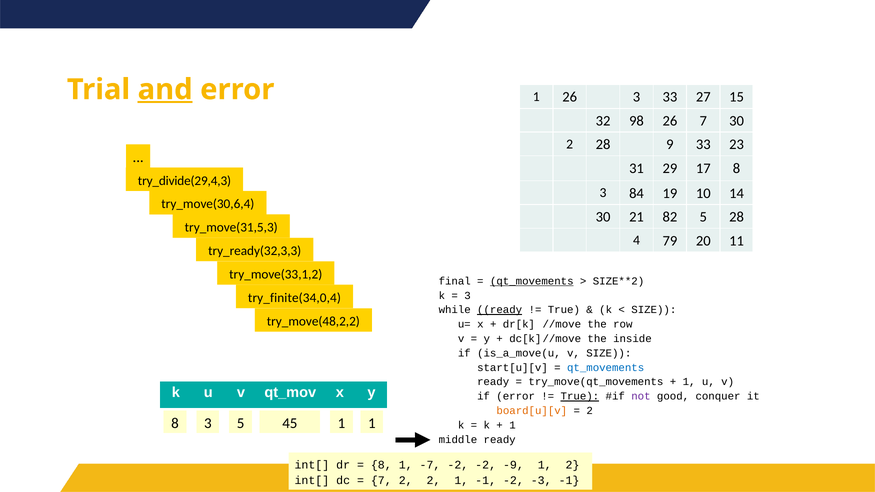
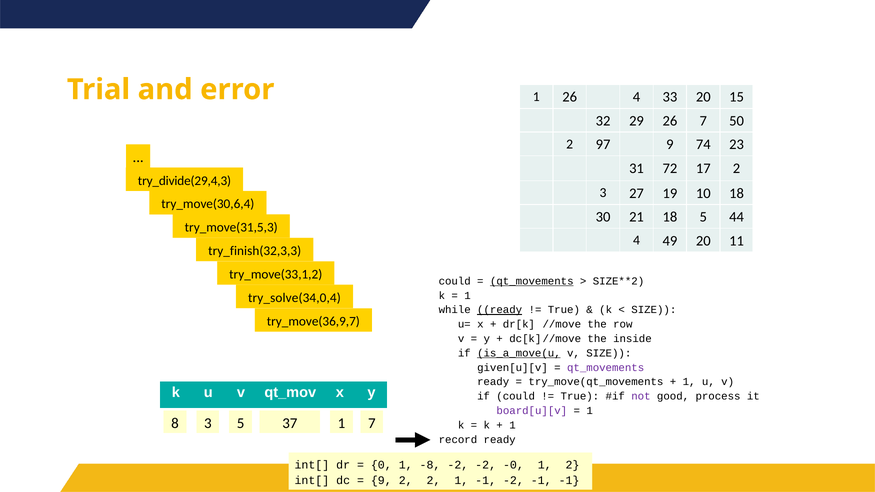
and underline: present -> none
26 3: 3 -> 4
33 27: 27 -> 20
98: 98 -> 29
7 30: 30 -> 50
2 28: 28 -> 97
9 33: 33 -> 74
29: 29 -> 72
17 8: 8 -> 2
84: 84 -> 27
10 14: 14 -> 18
21 82: 82 -> 18
5 28: 28 -> 44
79: 79 -> 49
try_ready(32,3,3: try_ready(32,3,3 -> try_finish(32,3,3
final at (455, 281): final -> could
3 at (468, 296): 3 -> 1
try_finite(34,0,4: try_finite(34,0,4 -> try_solve(34,0,4
try_move(48,2,2: try_move(48,2,2 -> try_move(36,9,7
is_a_move(u underline: none -> present
start[u][v: start[u][v -> given[u][v
qt_movements at (606, 368) colour: blue -> purple
if error: error -> could
True at (580, 397) underline: present -> none
conquer: conquer -> process
board[u][v colour: orange -> purple
2 at (590, 411): 2 -> 1
45: 45 -> 37
1 1: 1 -> 7
middle: middle -> record
8 at (381, 465): 8 -> 0
-7: -7 -> -8
-9: -9 -> -0
7 at (381, 481): 7 -> 9
-2 -3: -3 -> -1
